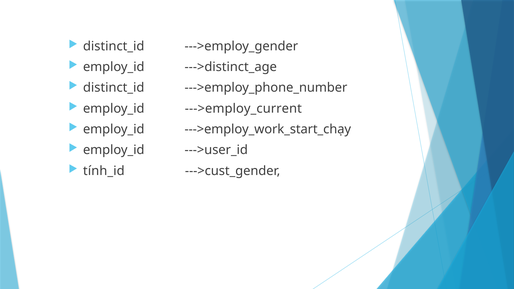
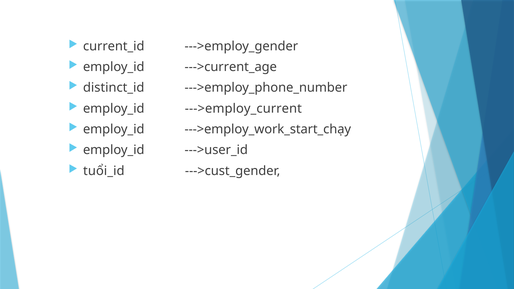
distinct_id at (114, 46): distinct_id -> current_id
--->distinct_age: --->distinct_age -> --->current_age
tính_id: tính_id -> tuổi_id
